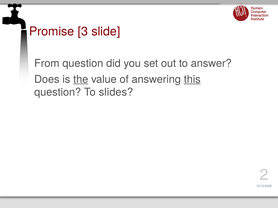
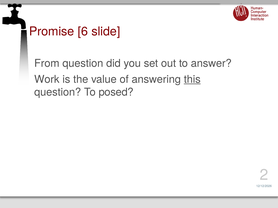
3: 3 -> 6
Does: Does -> Work
the underline: present -> none
slides: slides -> posed
